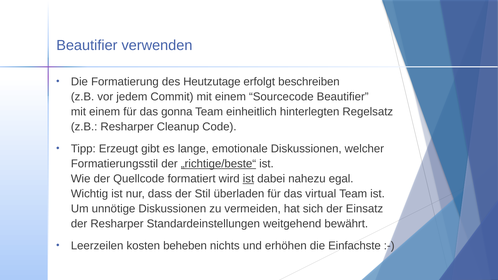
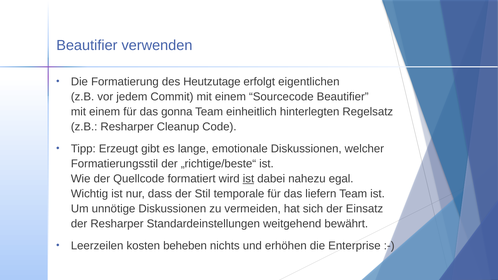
beschreiben: beschreiben -> eigentlichen
„richtige/beste“ underline: present -> none
überladen: überladen -> temporale
virtual: virtual -> liefern
Einfachste: Einfachste -> Enterprise
